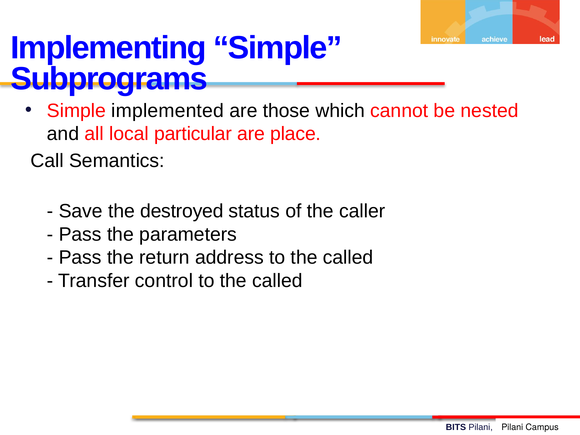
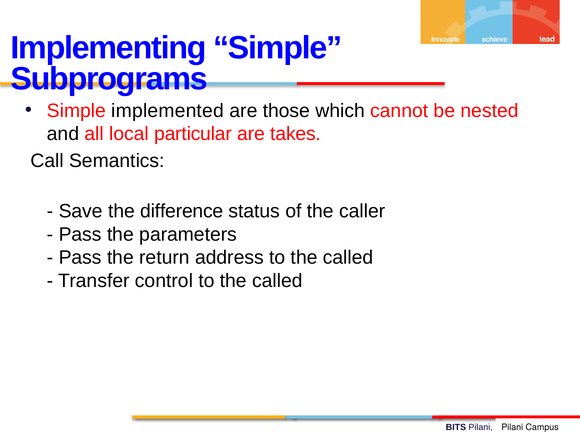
place: place -> takes
destroyed: destroyed -> difference
